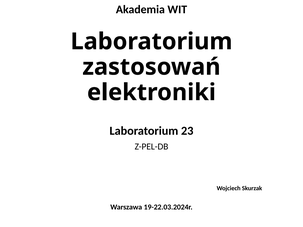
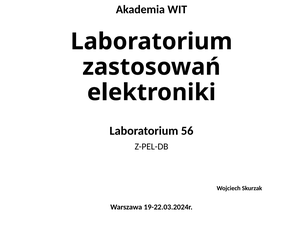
23: 23 -> 56
